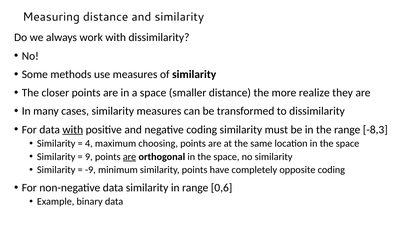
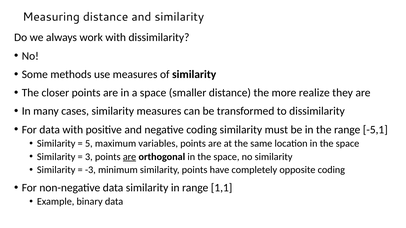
with at (73, 130) underline: present -> none
-8,3: -8,3 -> -5,1
4: 4 -> 5
choosing: choosing -> variables
9: 9 -> 3
-9: -9 -> -3
0,6: 0,6 -> 1,1
